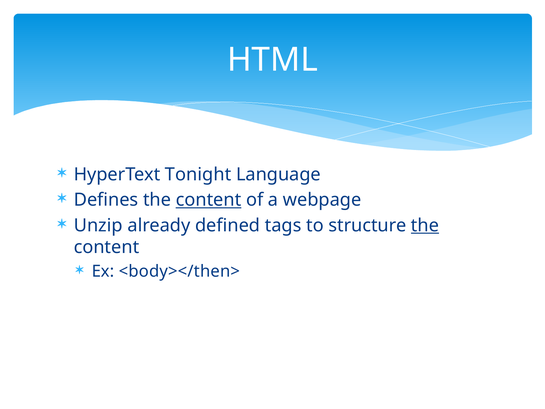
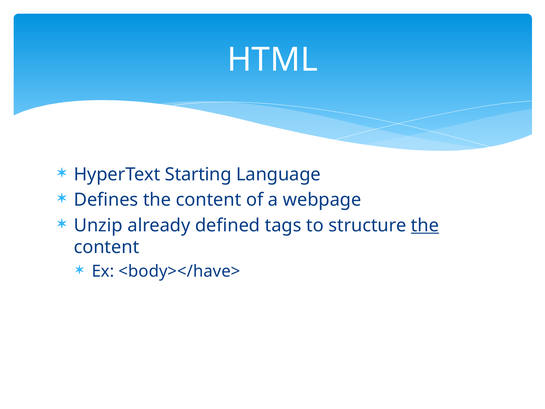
Tonight: Tonight -> Starting
content at (209, 200) underline: present -> none
<body></then>: <body></then> -> <body></have>
